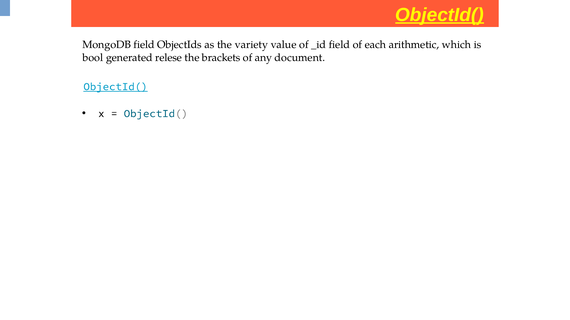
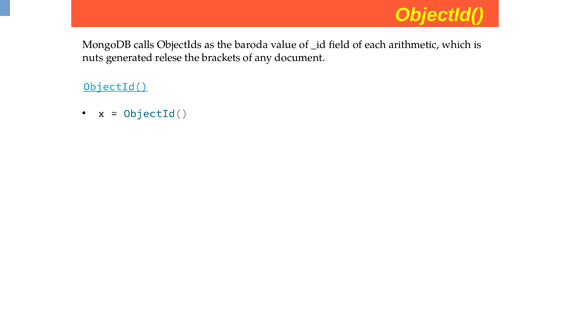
ObjectId( at (440, 15) underline: present -> none
MongoDB field: field -> calls
variety: variety -> baroda
bool: bool -> nuts
